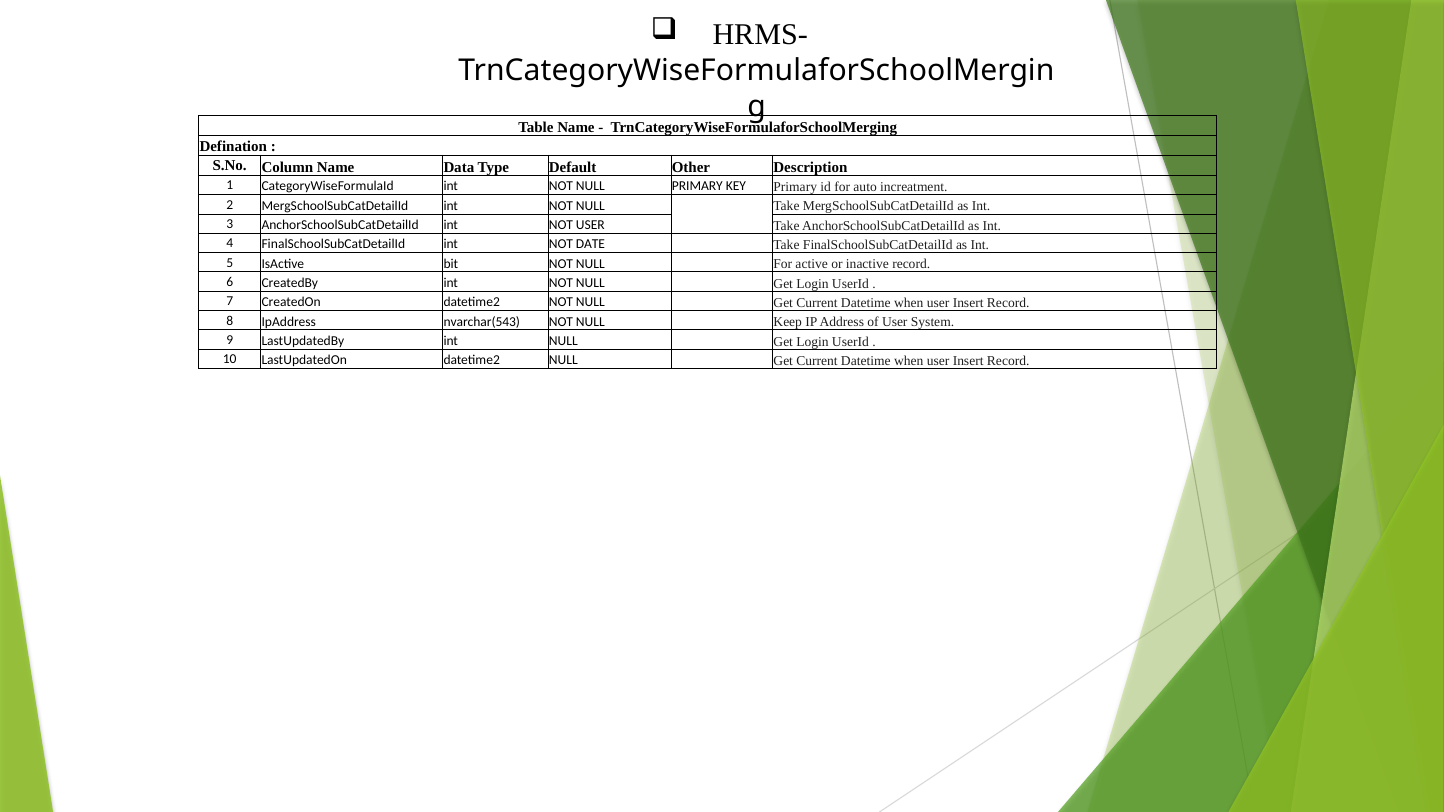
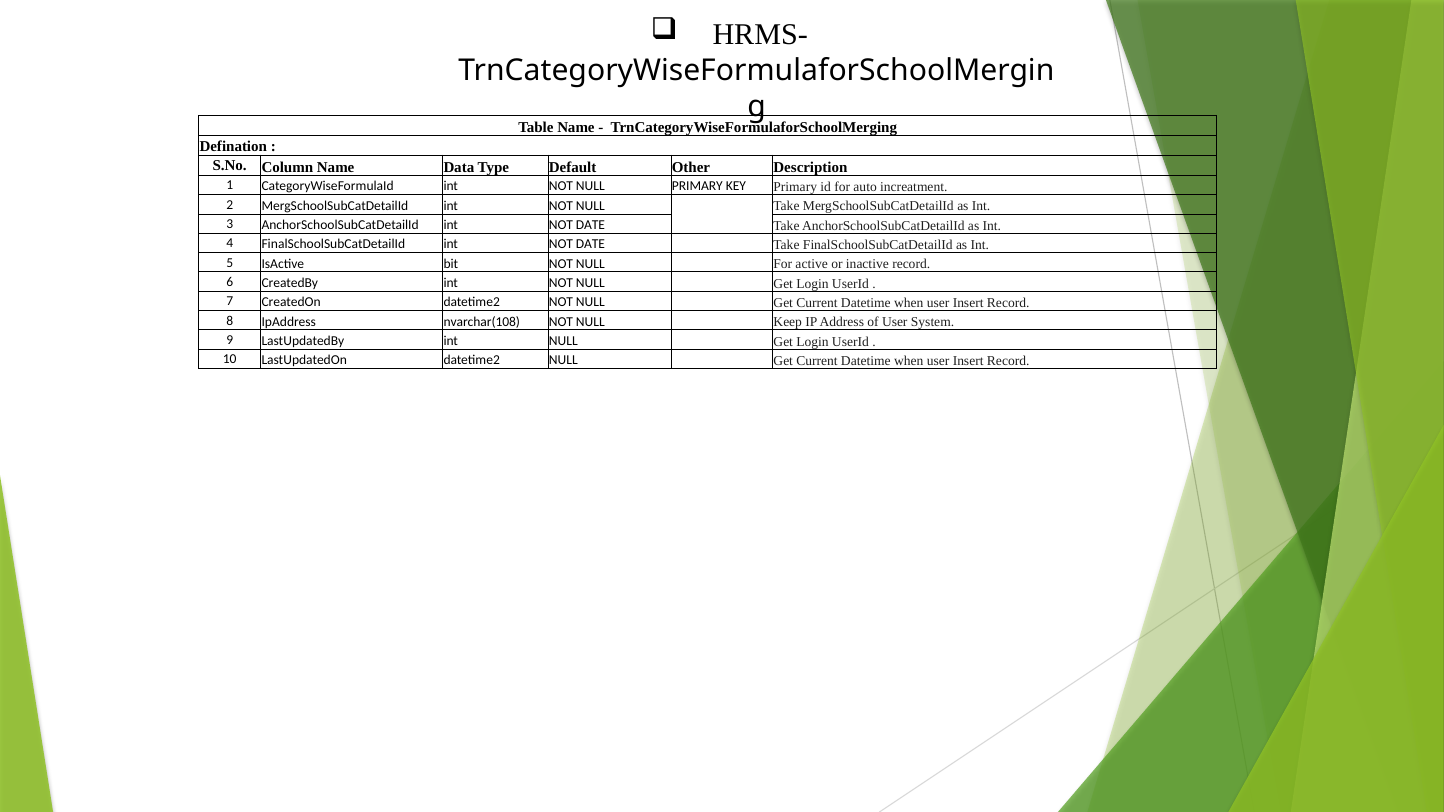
AnchorSchoolSubCatDetailId int NOT USER: USER -> DATE
nvarchar(543: nvarchar(543 -> nvarchar(108
